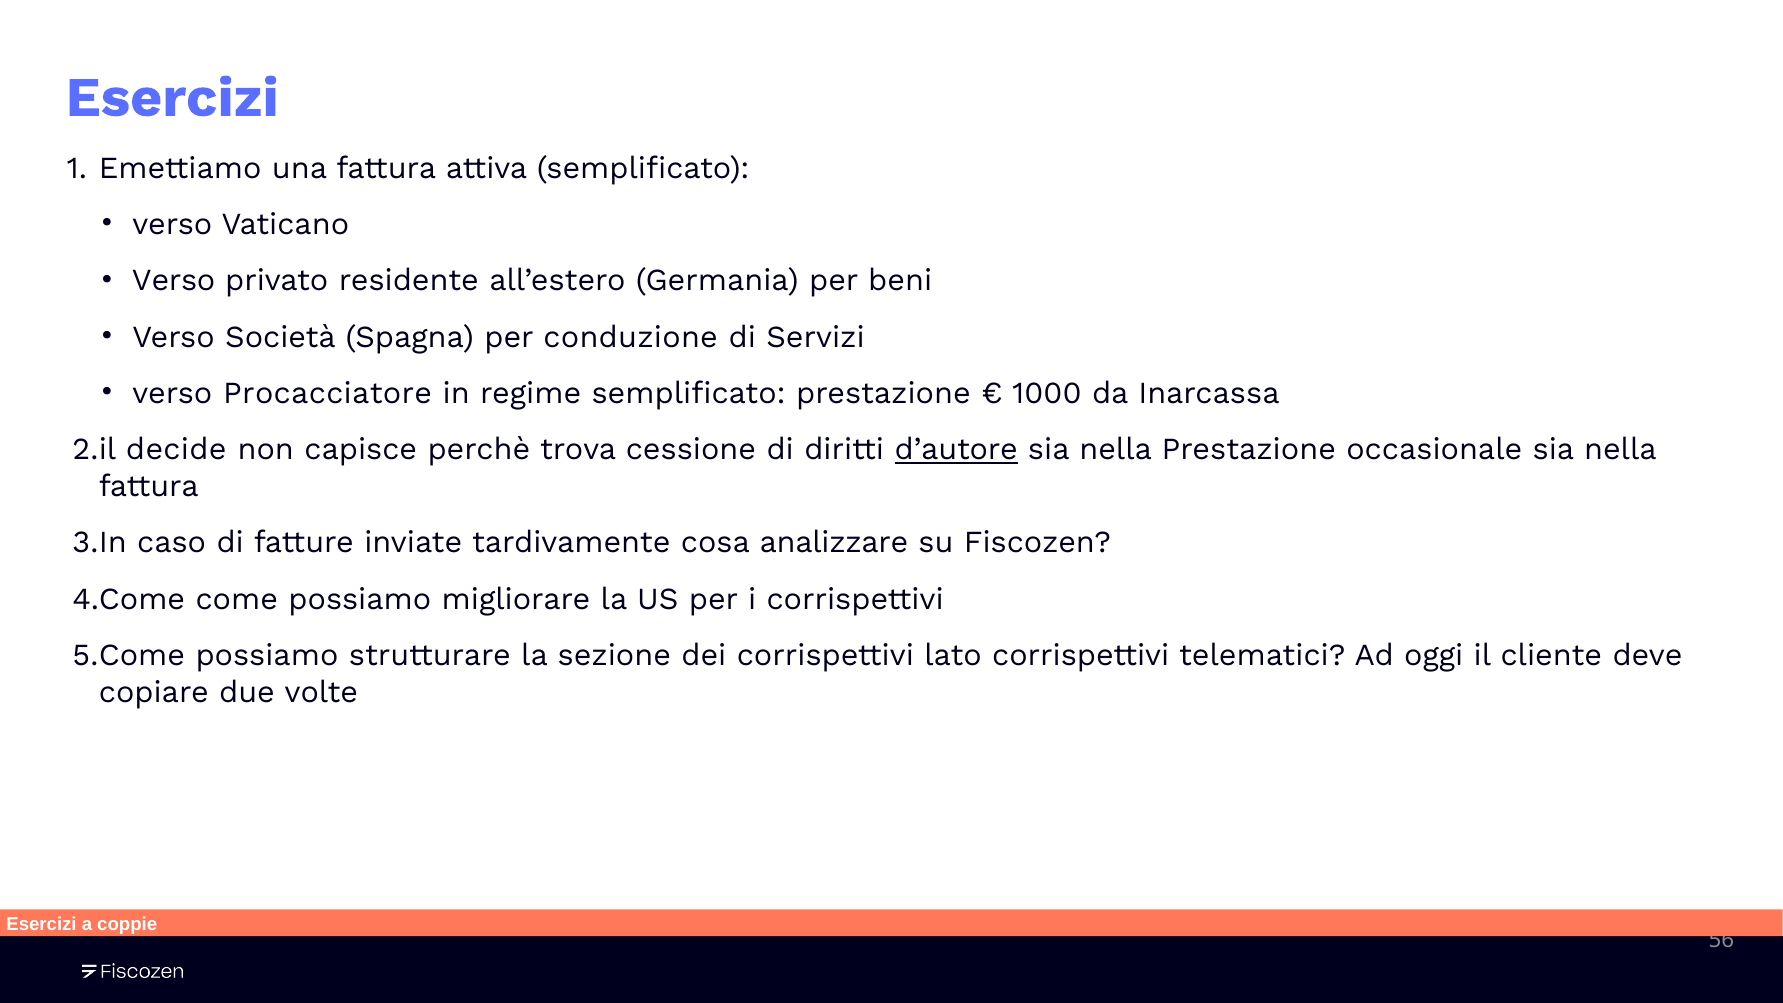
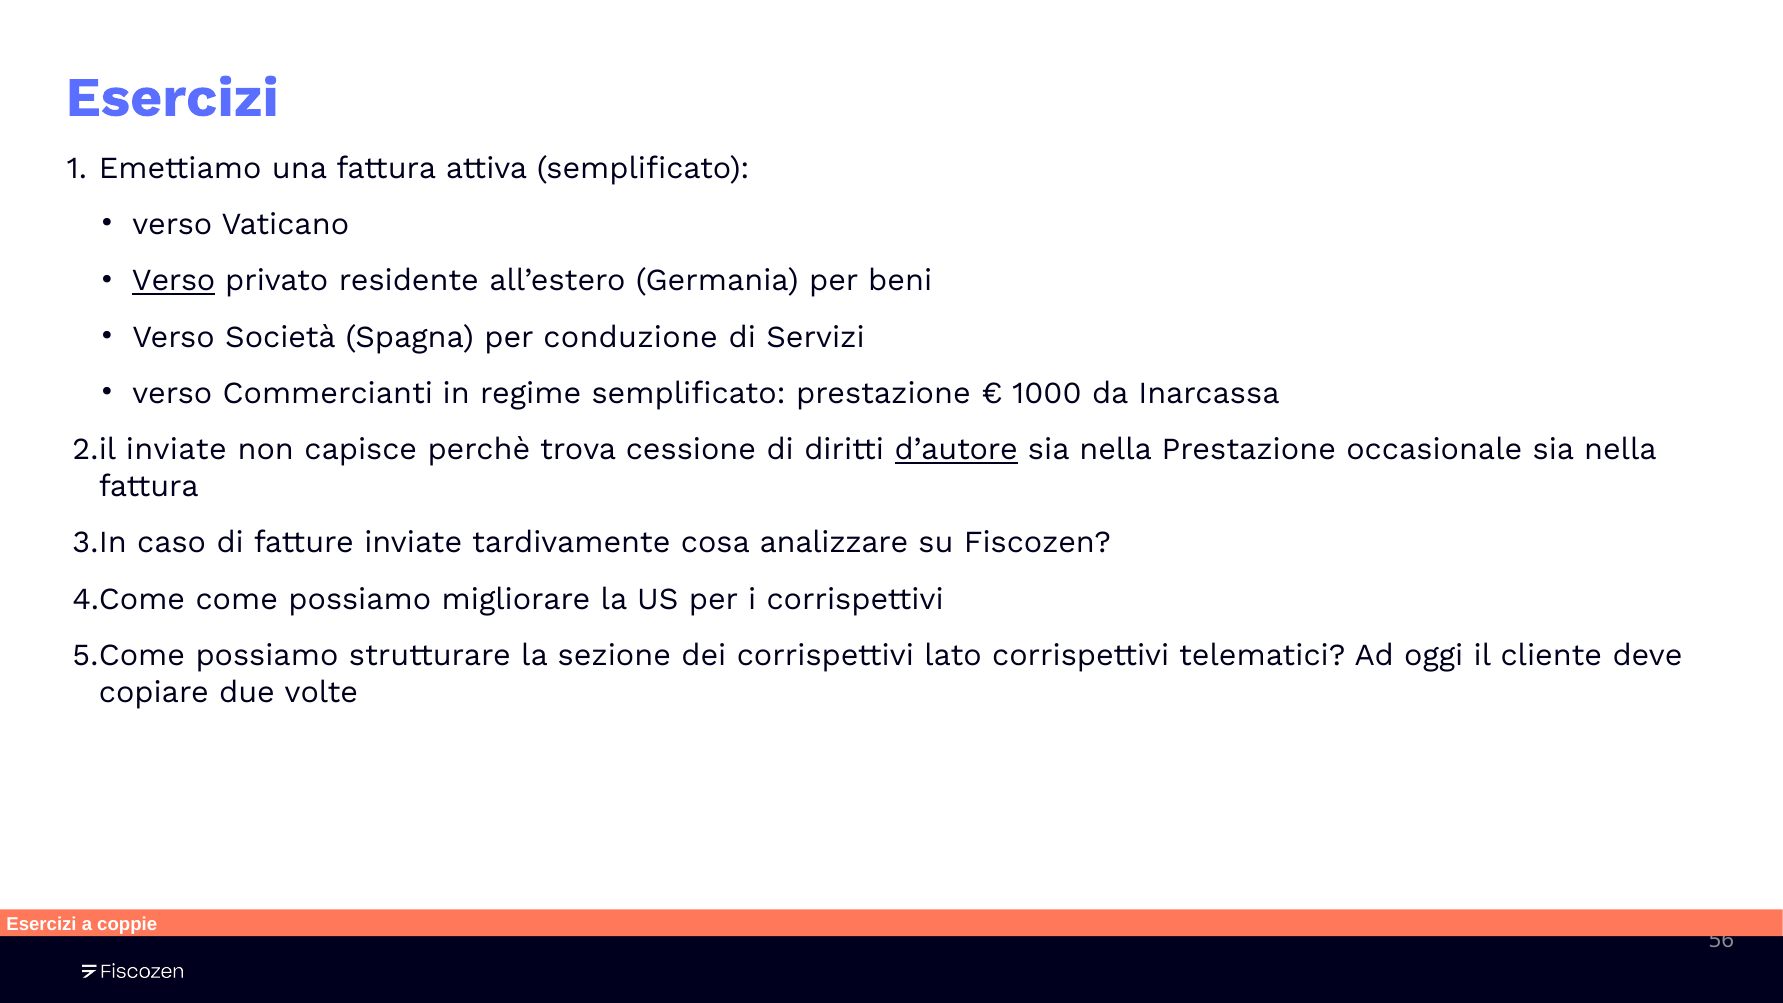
Verso at (174, 281) underline: none -> present
Procacciatore: Procacciatore -> Commercianti
decide at (176, 450): decide -> inviate
